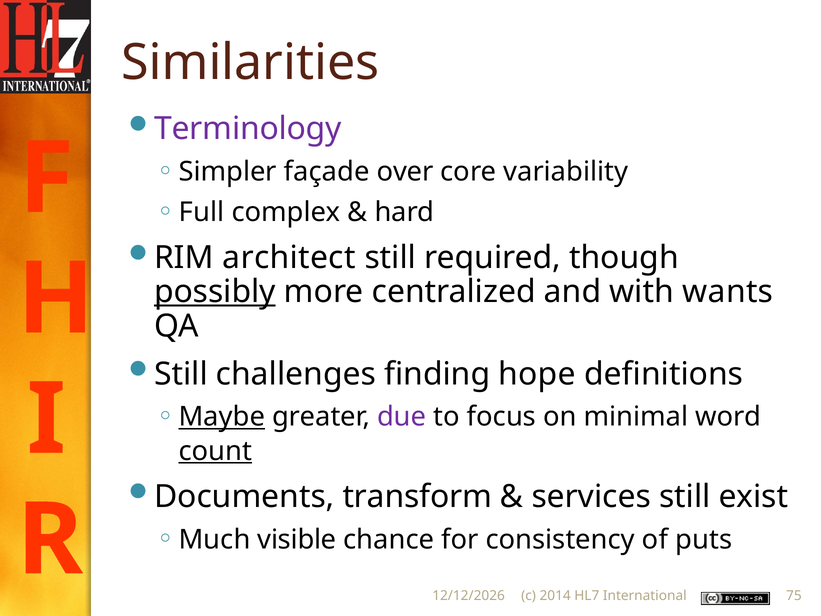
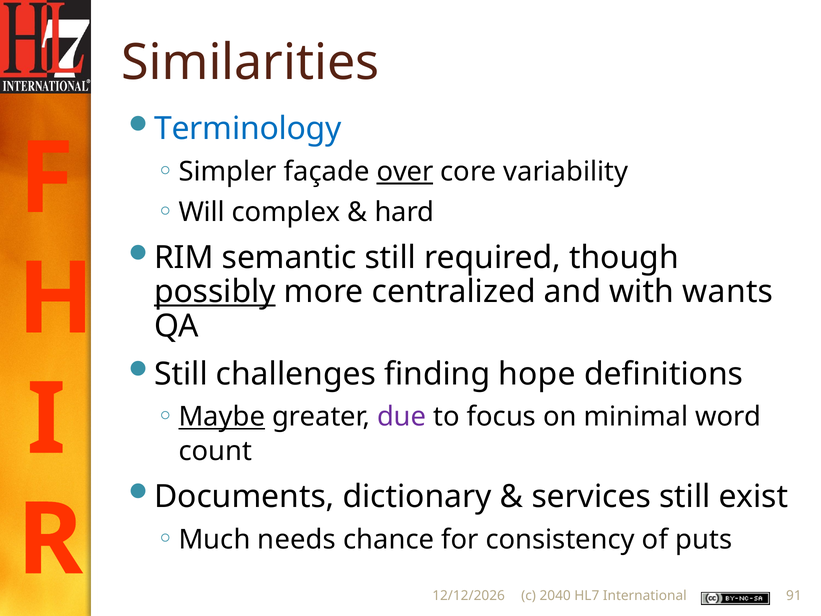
Terminology colour: purple -> blue
over underline: none -> present
Full: Full -> Will
architect: architect -> semantic
count underline: present -> none
transform: transform -> dictionary
2014: 2014 -> 2040
75: 75 -> 91
visible: visible -> needs
